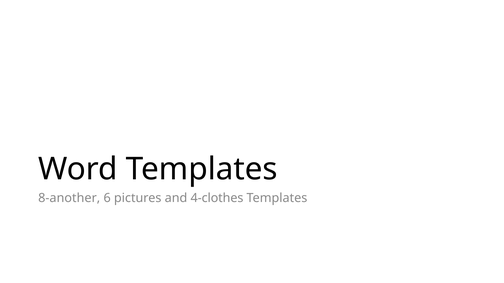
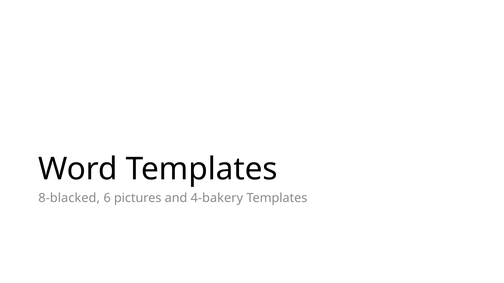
8-another: 8-another -> 8-blacked
4-clothes: 4-clothes -> 4-bakery
